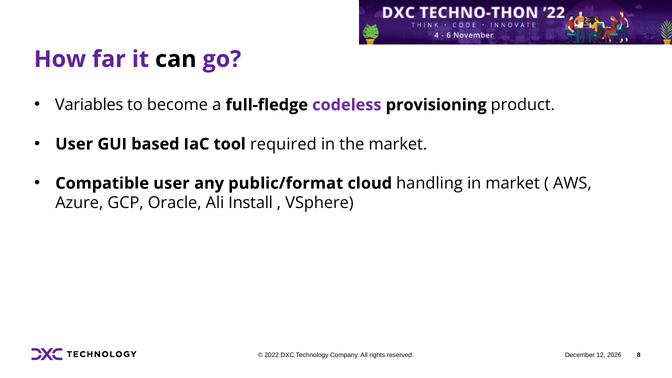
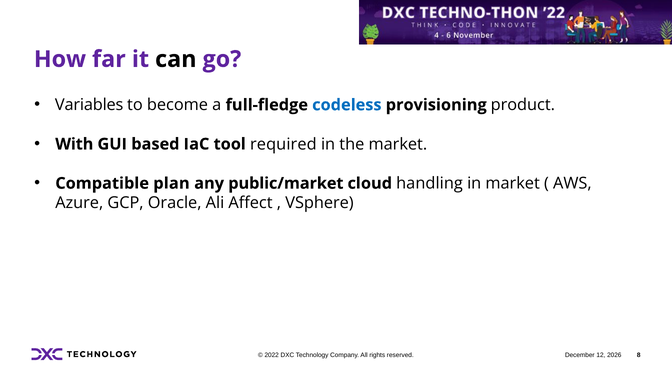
codeless colour: purple -> blue
User at (74, 144): User -> With
Compatible user: user -> plan
public/format: public/format -> public/market
Install: Install -> Affect
